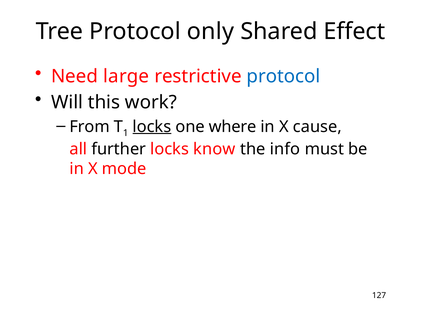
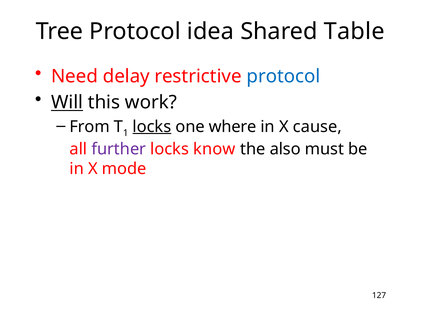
only: only -> idea
Effect: Effect -> Table
large: large -> delay
Will underline: none -> present
further colour: black -> purple
info: info -> also
